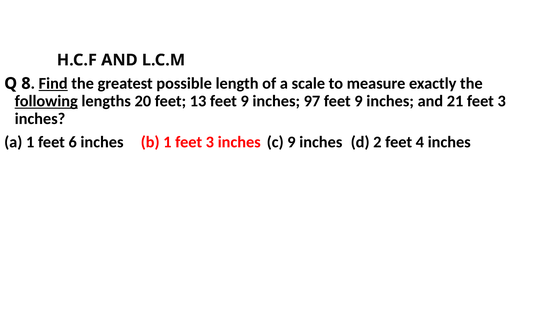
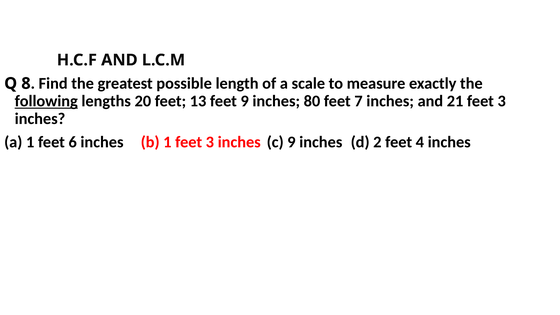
Find underline: present -> none
97: 97 -> 80
9 at (359, 101): 9 -> 7
